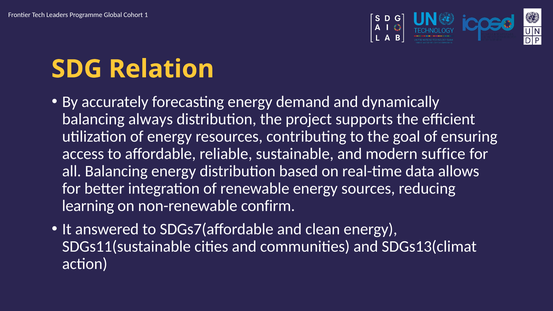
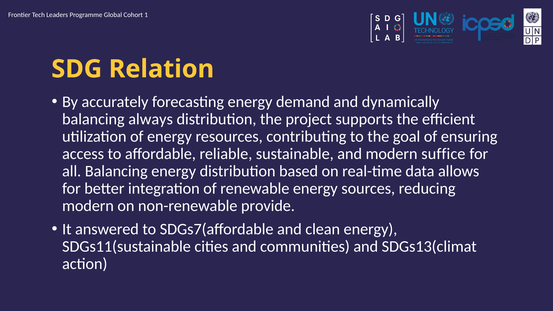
learning at (88, 206): learning -> modern
confirm: confirm -> provide
